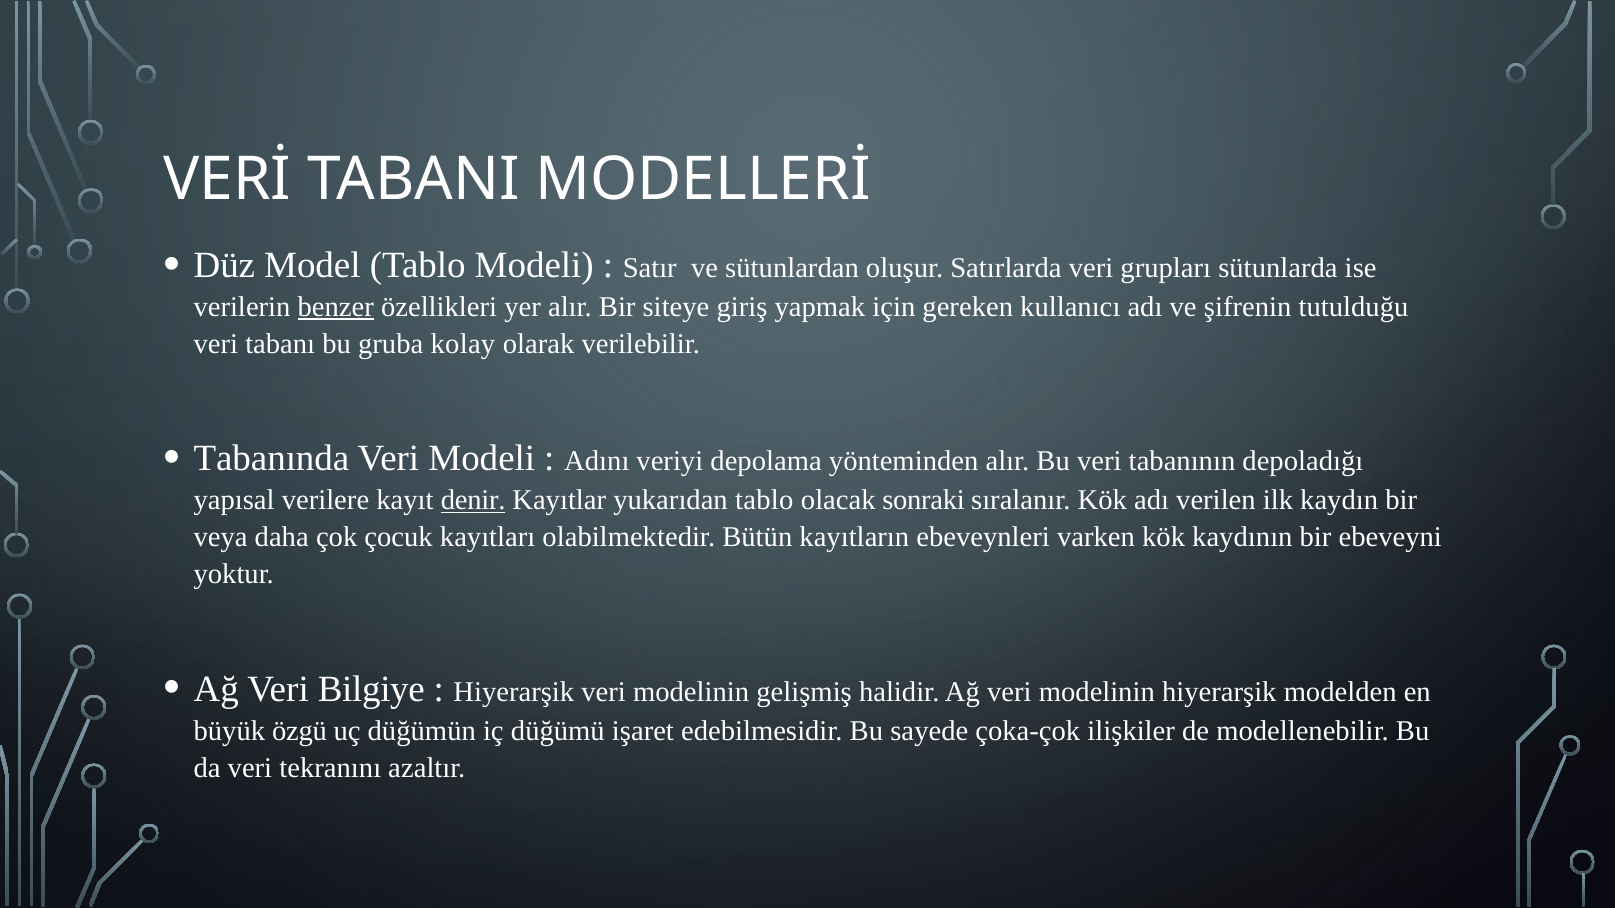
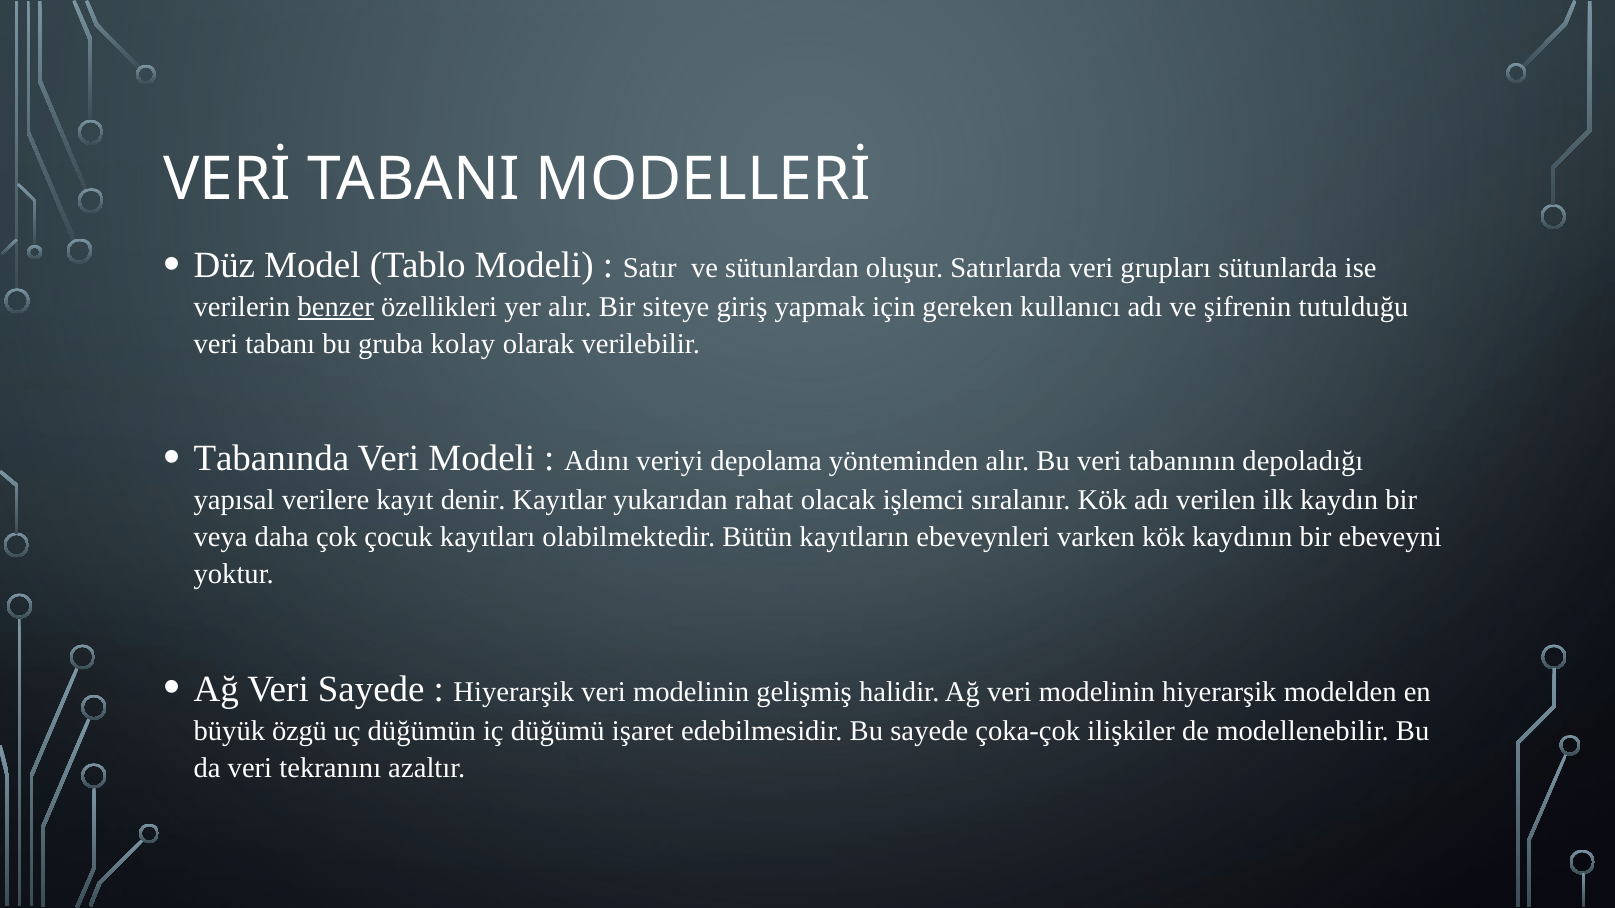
denir underline: present -> none
yukarıdan tablo: tablo -> rahat
sonraki: sonraki -> işlemci
Veri Bilgiye: Bilgiye -> Sayede
